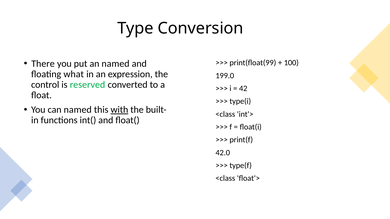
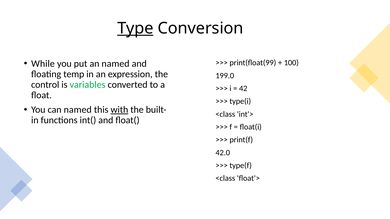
Type underline: none -> present
There: There -> While
what: what -> temp
reserved: reserved -> variables
